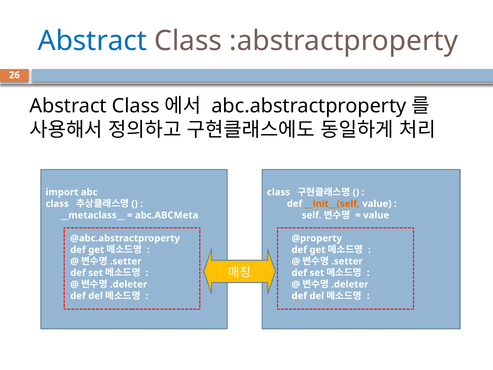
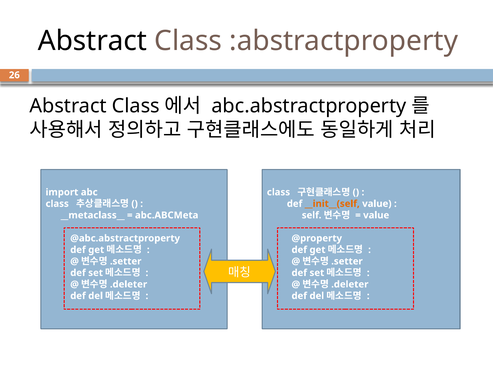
Abstract at (92, 41) colour: blue -> black
